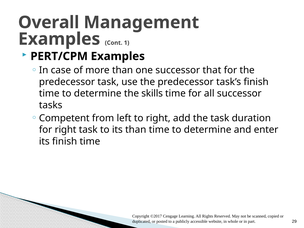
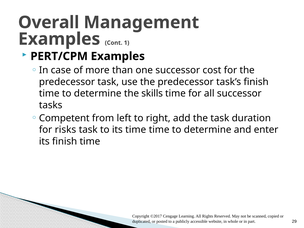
that: that -> cost
for right: right -> risks
its than: than -> time
